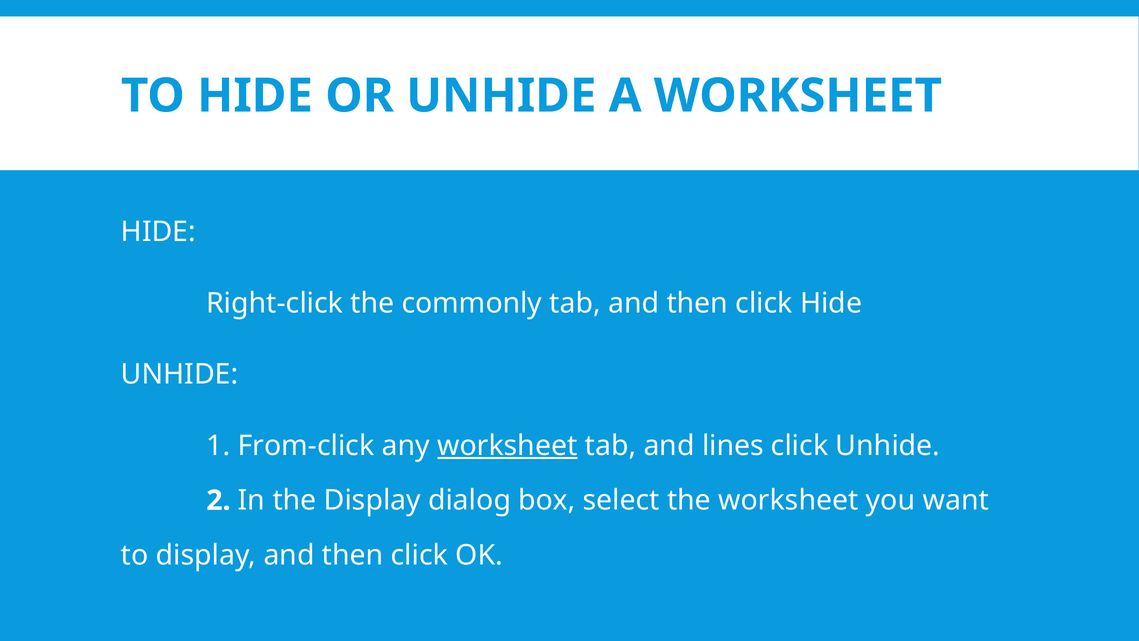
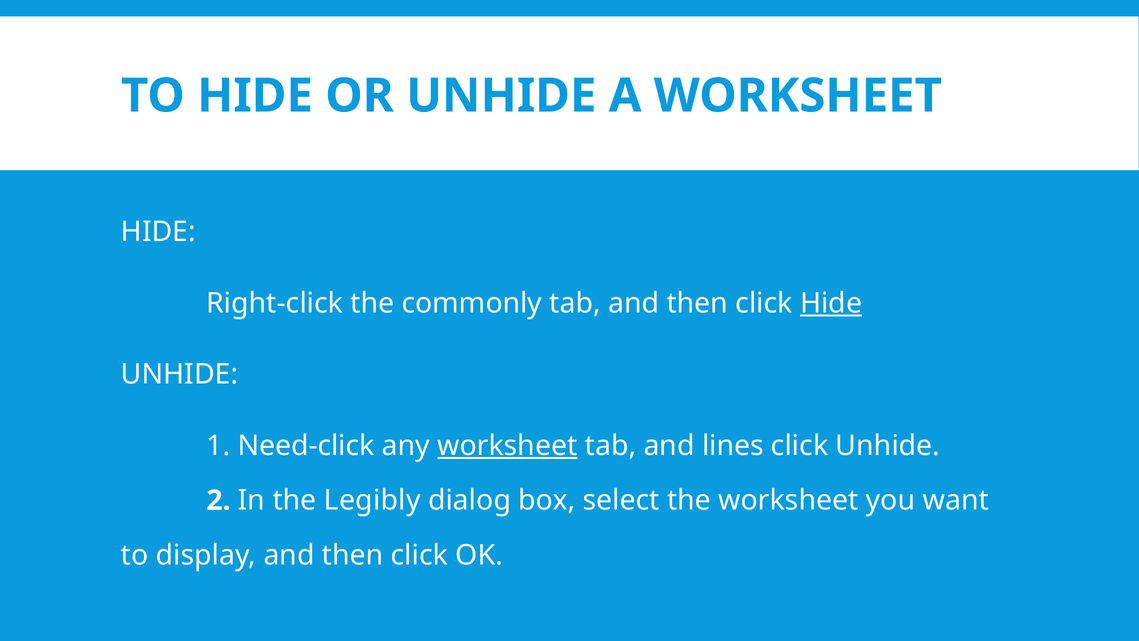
Hide at (831, 303) underline: none -> present
From-click: From-click -> Need-click
the Display: Display -> Legibly
